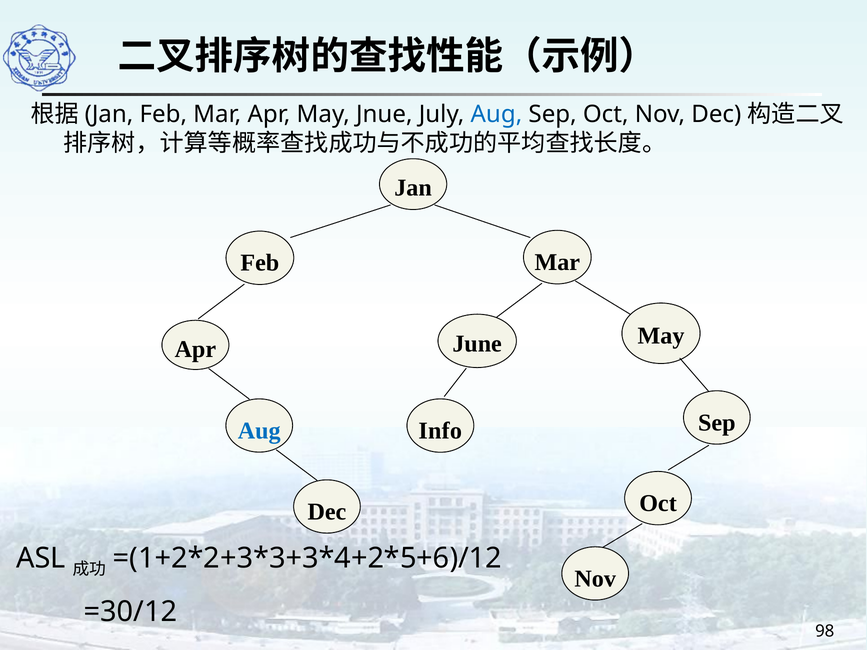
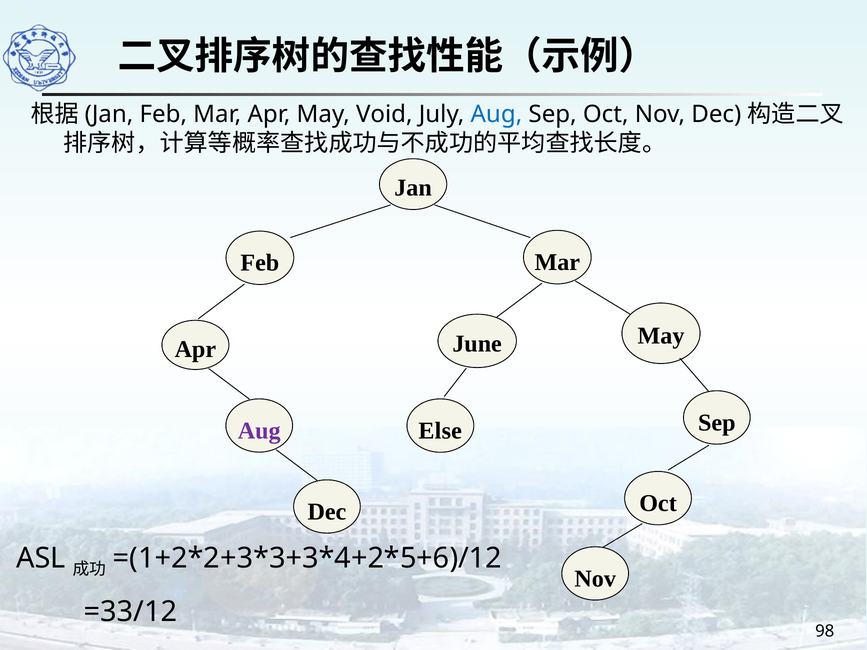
Jnue: Jnue -> Void
Aug at (259, 431) colour: blue -> purple
Info: Info -> Else
=30/12: =30/12 -> =33/12
